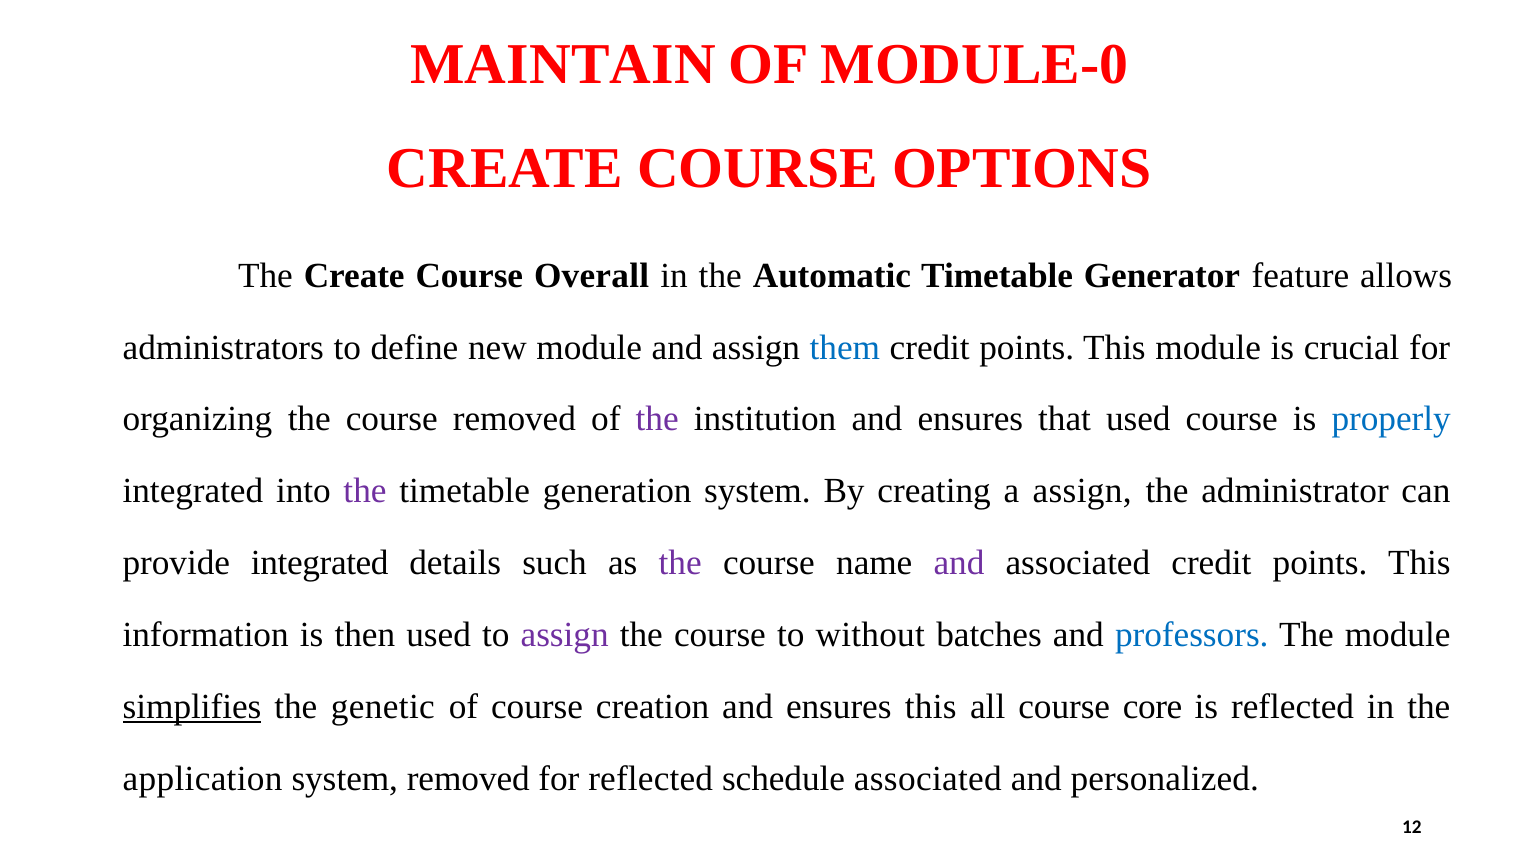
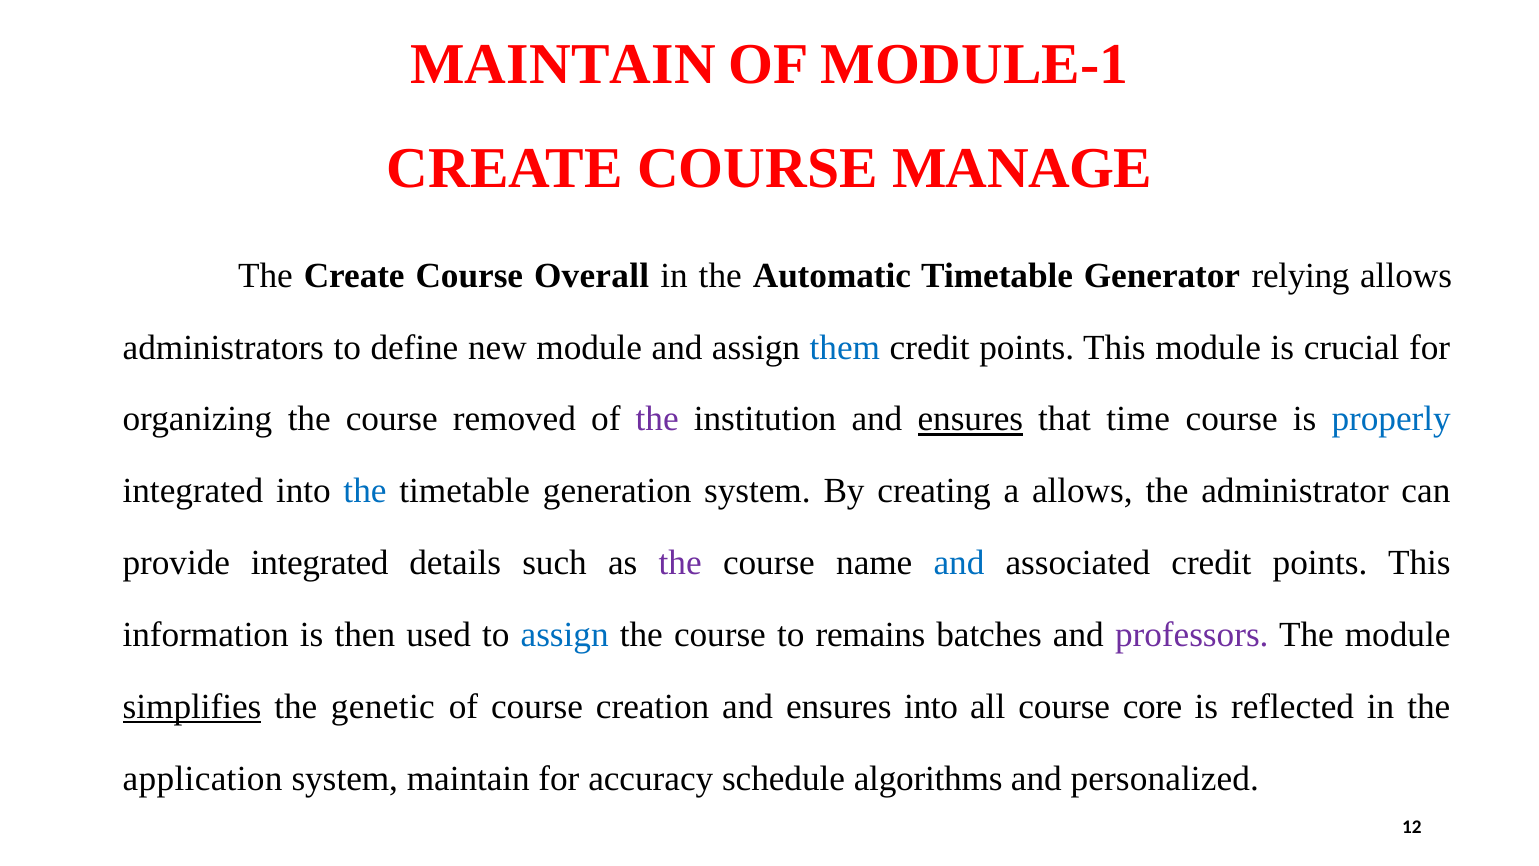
MODULE-0: MODULE-0 -> MODULE-1
OPTIONS: OPTIONS -> MANAGE
feature: feature -> relying
ensures at (970, 419) underline: none -> present
that used: used -> time
the at (365, 491) colour: purple -> blue
a assign: assign -> allows
and at (959, 563) colour: purple -> blue
assign at (565, 635) colour: purple -> blue
without: without -> remains
professors colour: blue -> purple
ensures this: this -> into
system removed: removed -> maintain
for reflected: reflected -> accuracy
schedule associated: associated -> algorithms
